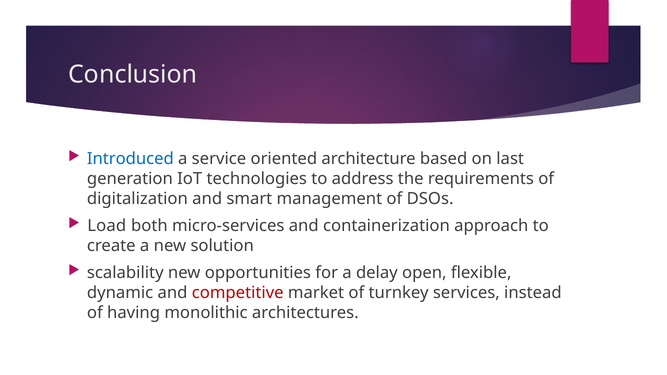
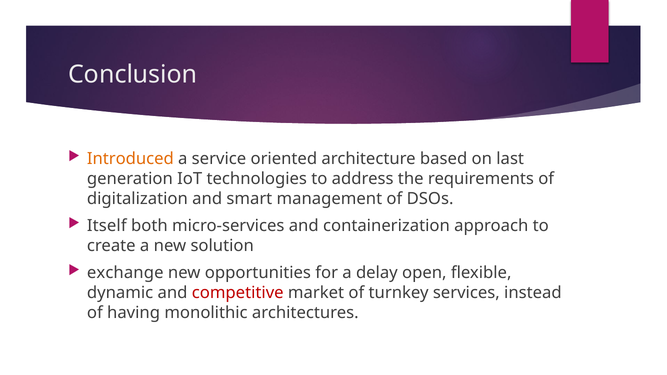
Introduced colour: blue -> orange
Load: Load -> Itself
scalability: scalability -> exchange
